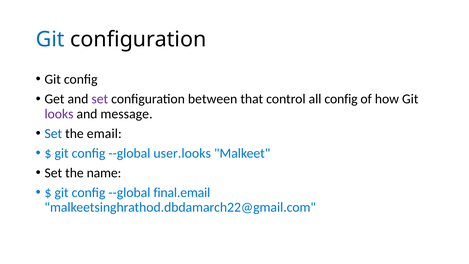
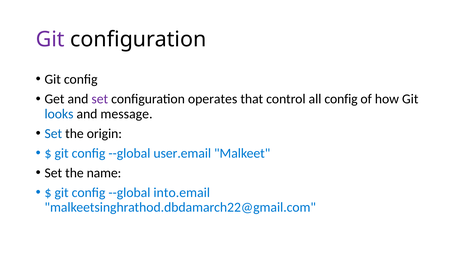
Git at (50, 39) colour: blue -> purple
between: between -> operates
looks colour: purple -> blue
email: email -> origin
user.looks: user.looks -> user.email
final.email: final.email -> into.email
